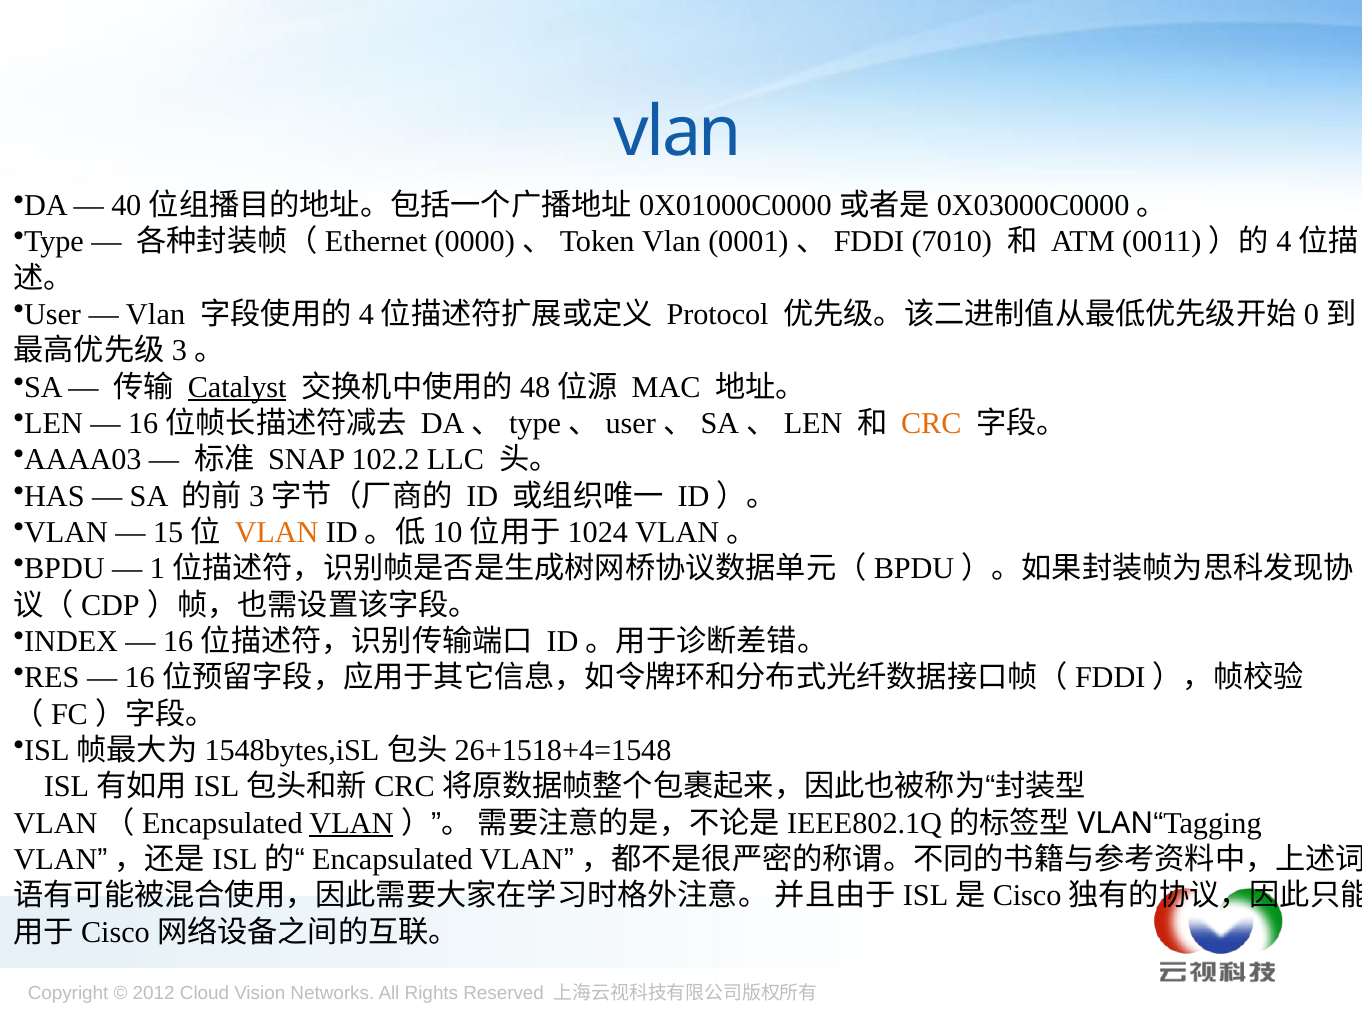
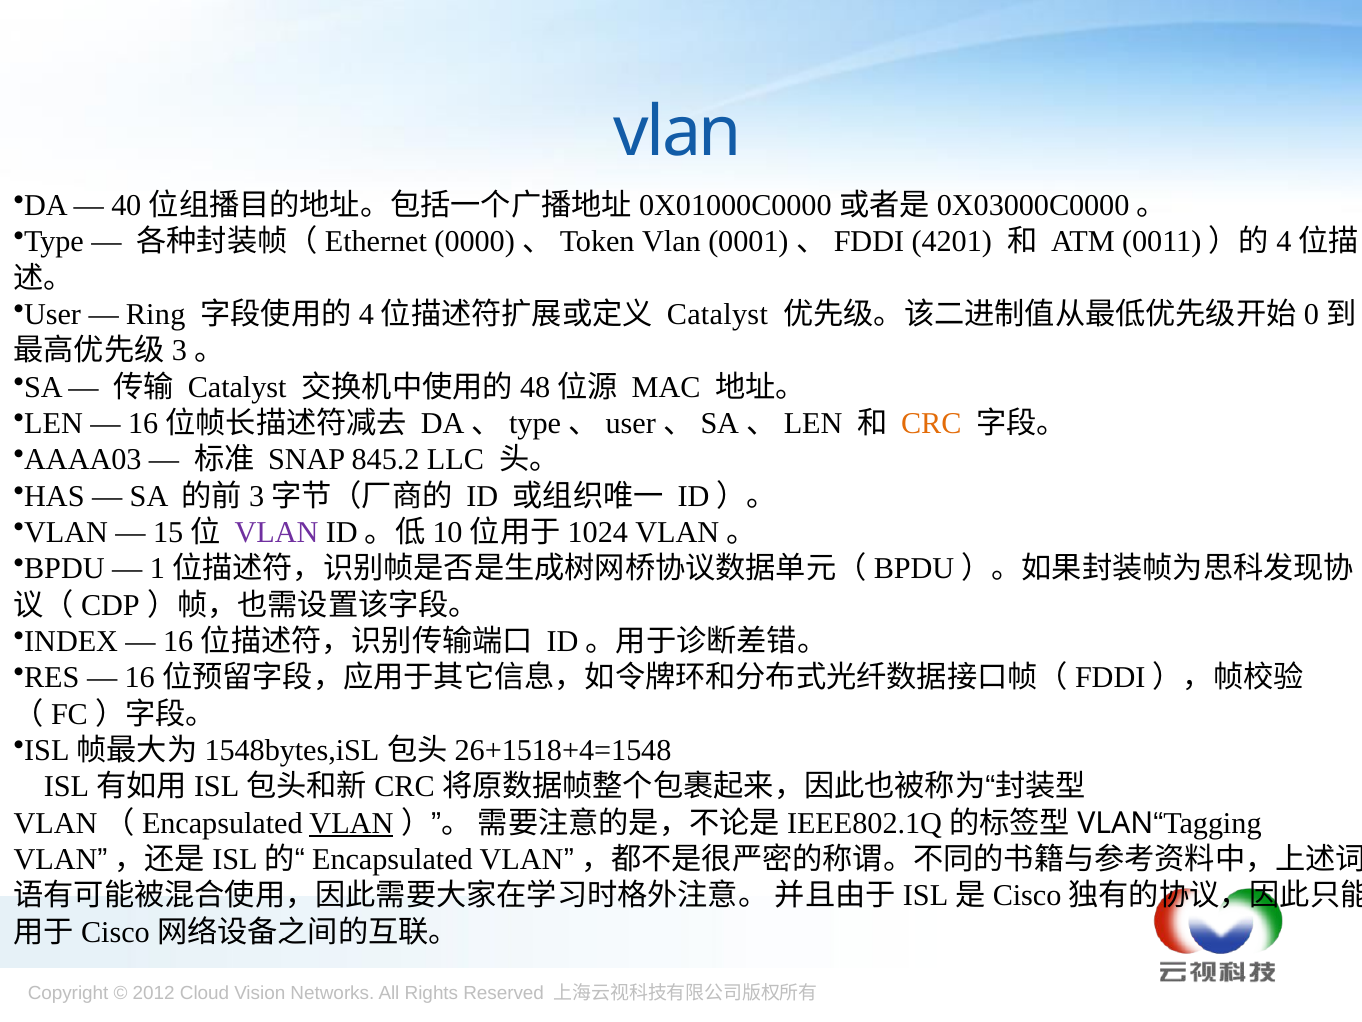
7010: 7010 -> 4201
Vlan at (156, 314): Vlan -> Ring
Protocol at (718, 314): Protocol -> Catalyst
Catalyst at (237, 387) underline: present -> none
102.2: 102.2 -> 845.2
VLAN at (277, 532) colour: orange -> purple
